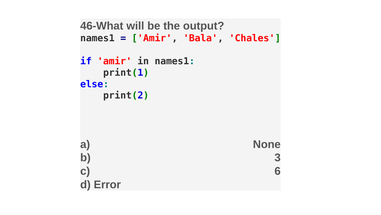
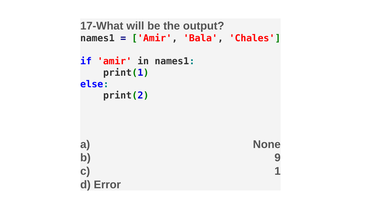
46-What: 46-What -> 17-What
3: 3 -> 9
6: 6 -> 1
